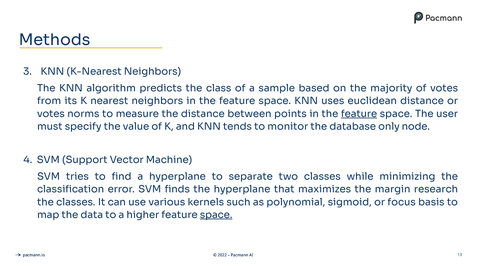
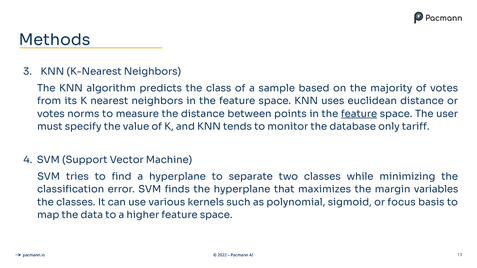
node: node -> tariff
research: research -> variables
space at (216, 215) underline: present -> none
